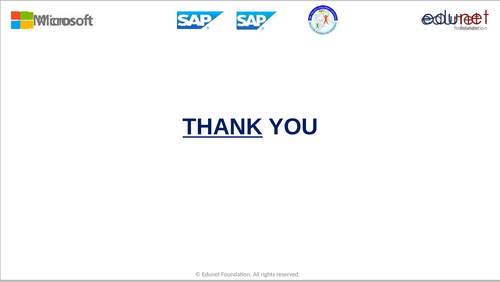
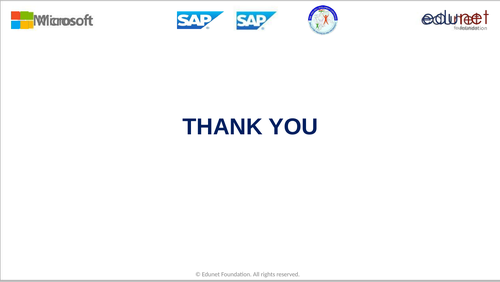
THANK underline: present -> none
